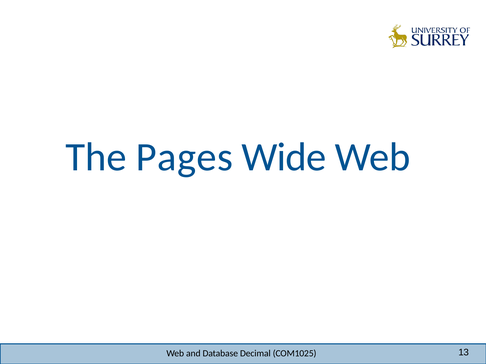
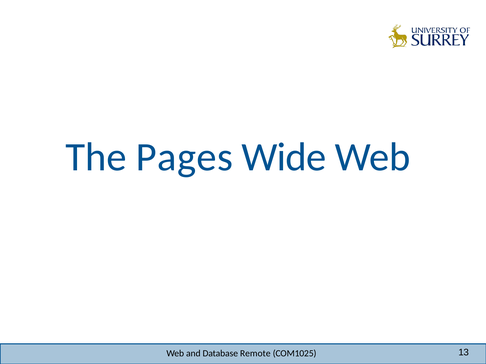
Decimal: Decimal -> Remote
